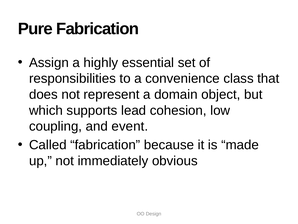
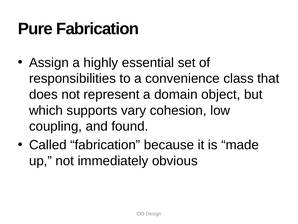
lead: lead -> vary
event: event -> found
